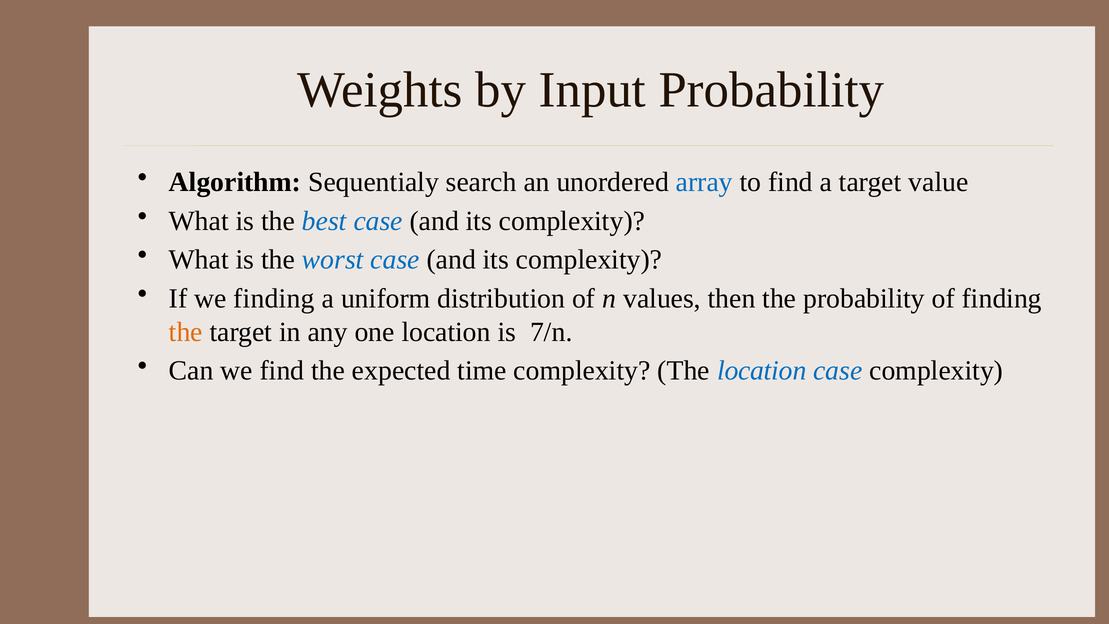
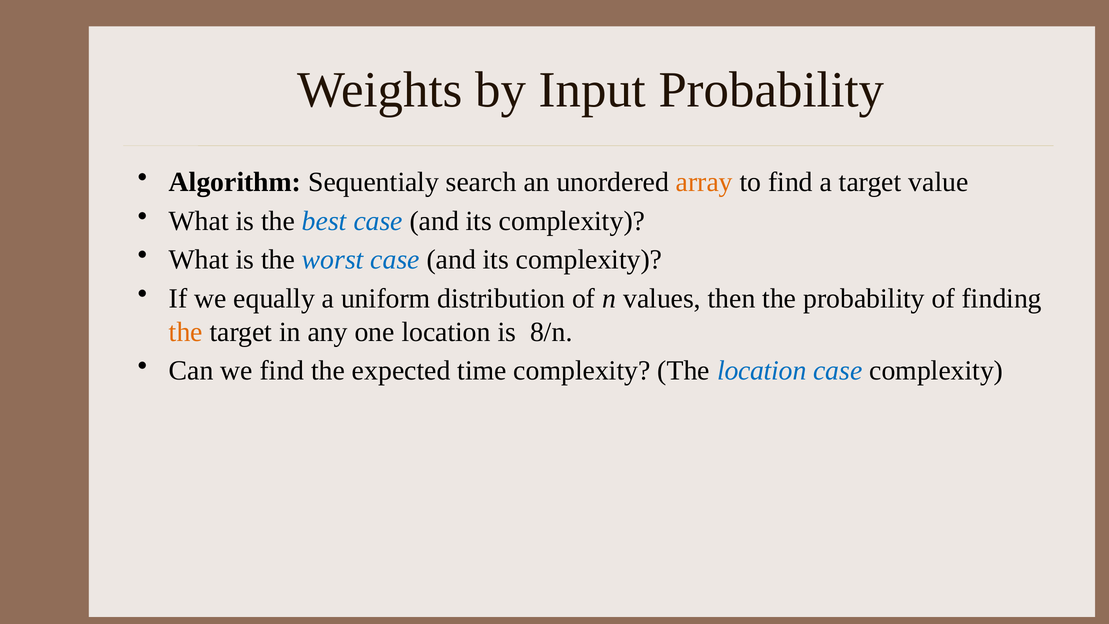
array colour: blue -> orange
we finding: finding -> equally
7/n: 7/n -> 8/n
